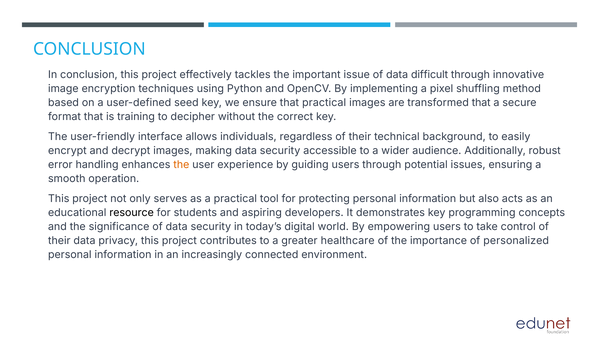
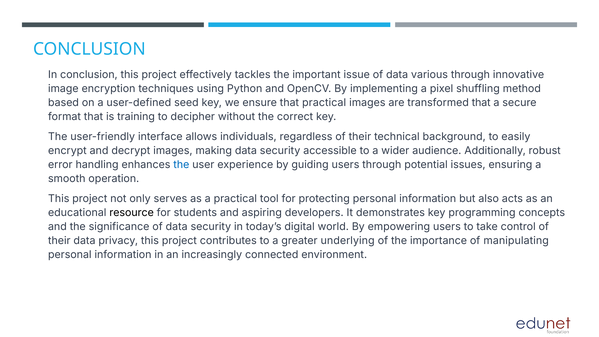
difficult: difficult -> various
the at (181, 165) colour: orange -> blue
healthcare: healthcare -> underlying
personalized: personalized -> manipulating
